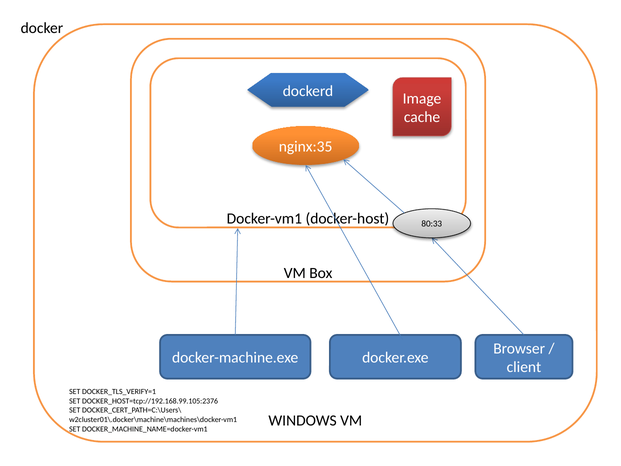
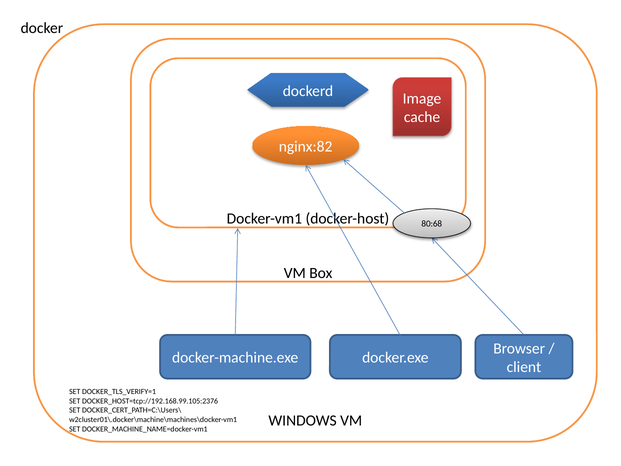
nginx:35: nginx:35 -> nginx:82
80:33: 80:33 -> 80:68
